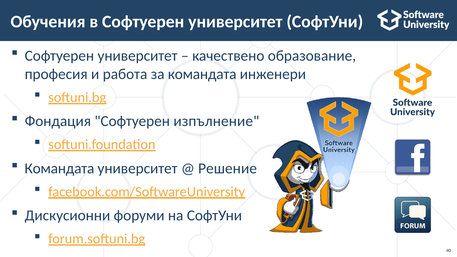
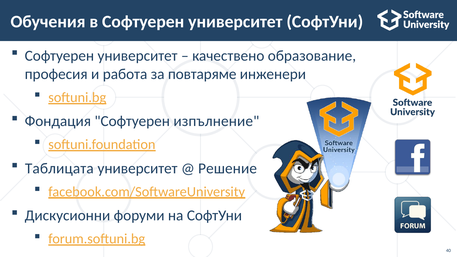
за командата: командата -> повтаряме
Командата at (59, 168): Командата -> Таблицата
